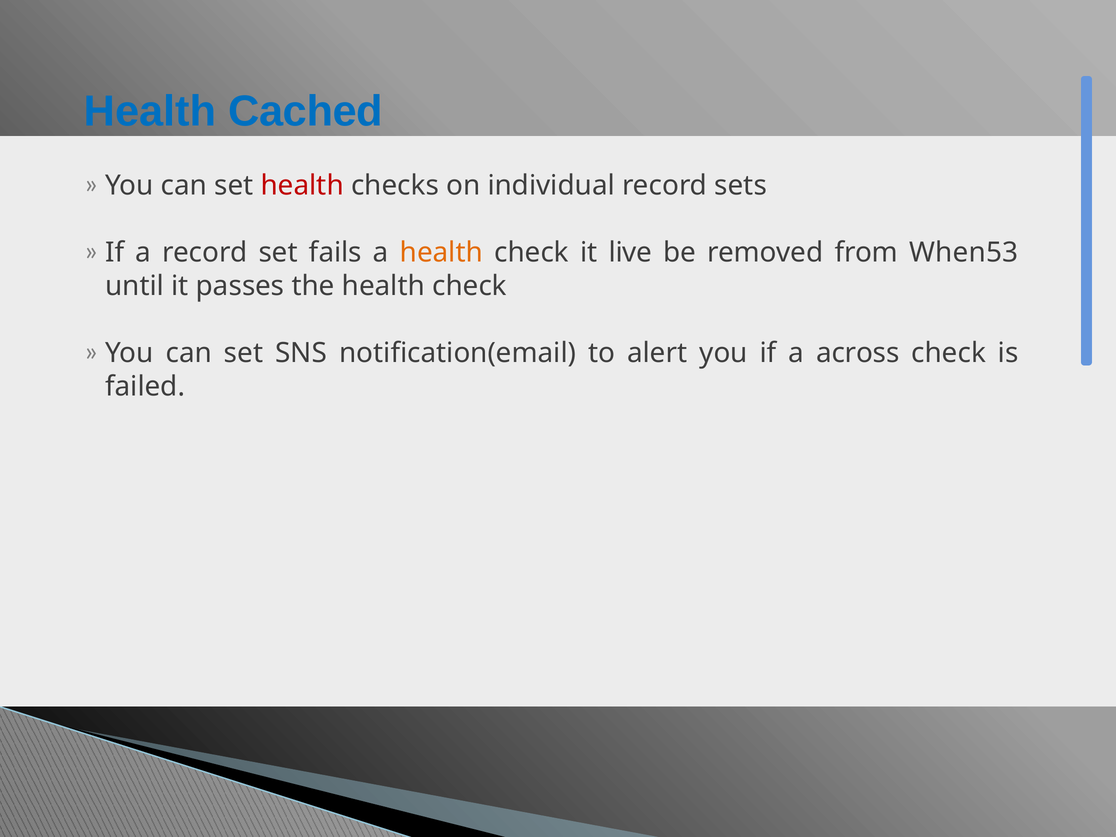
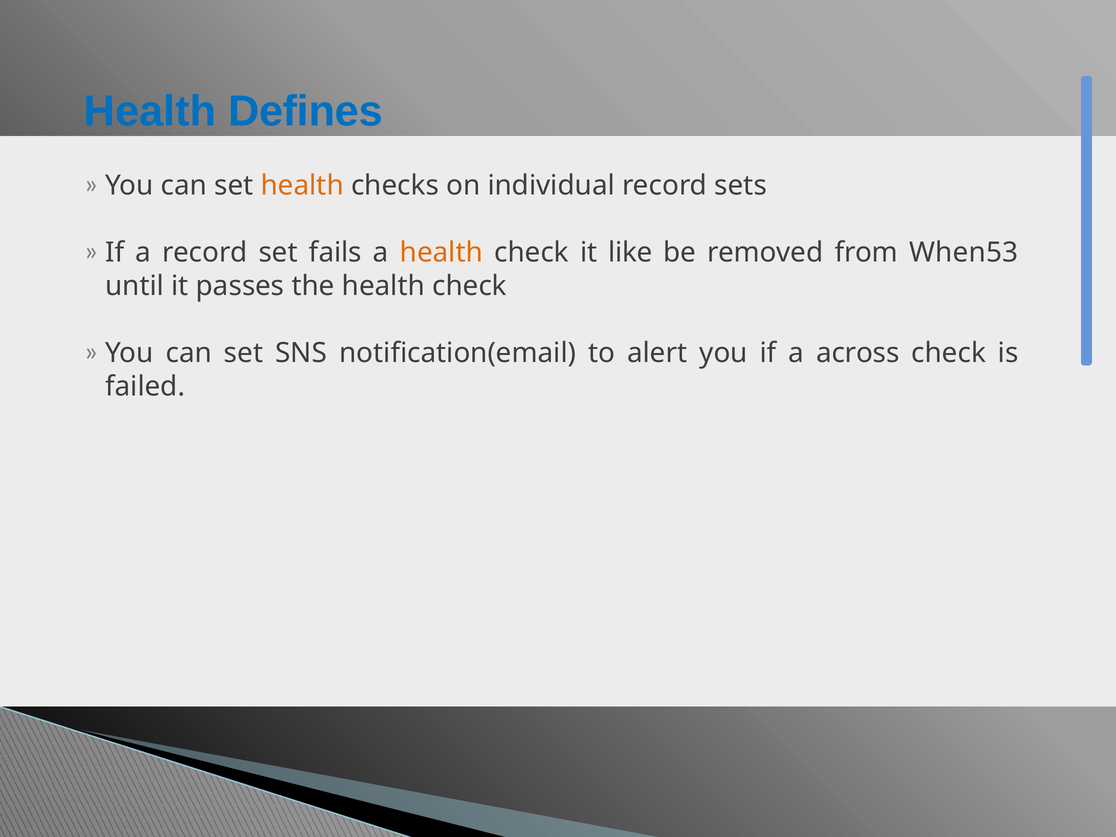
Cached: Cached -> Defines
health at (302, 186) colour: red -> orange
live: live -> like
